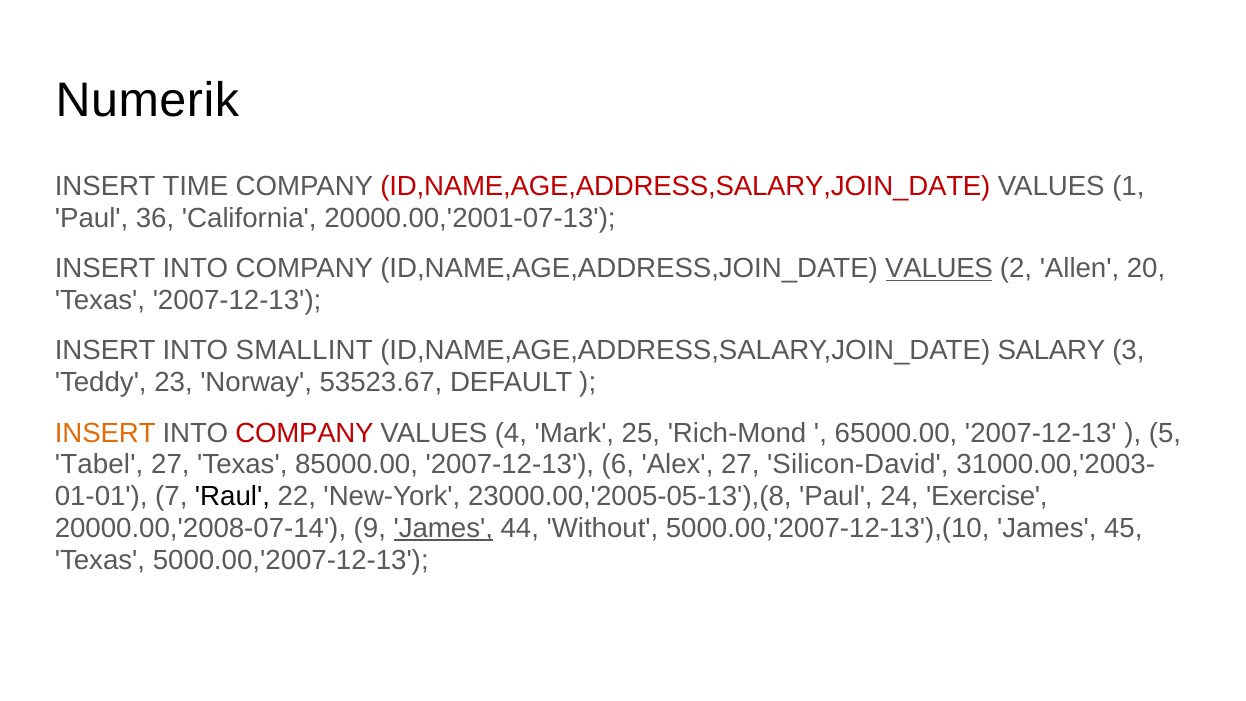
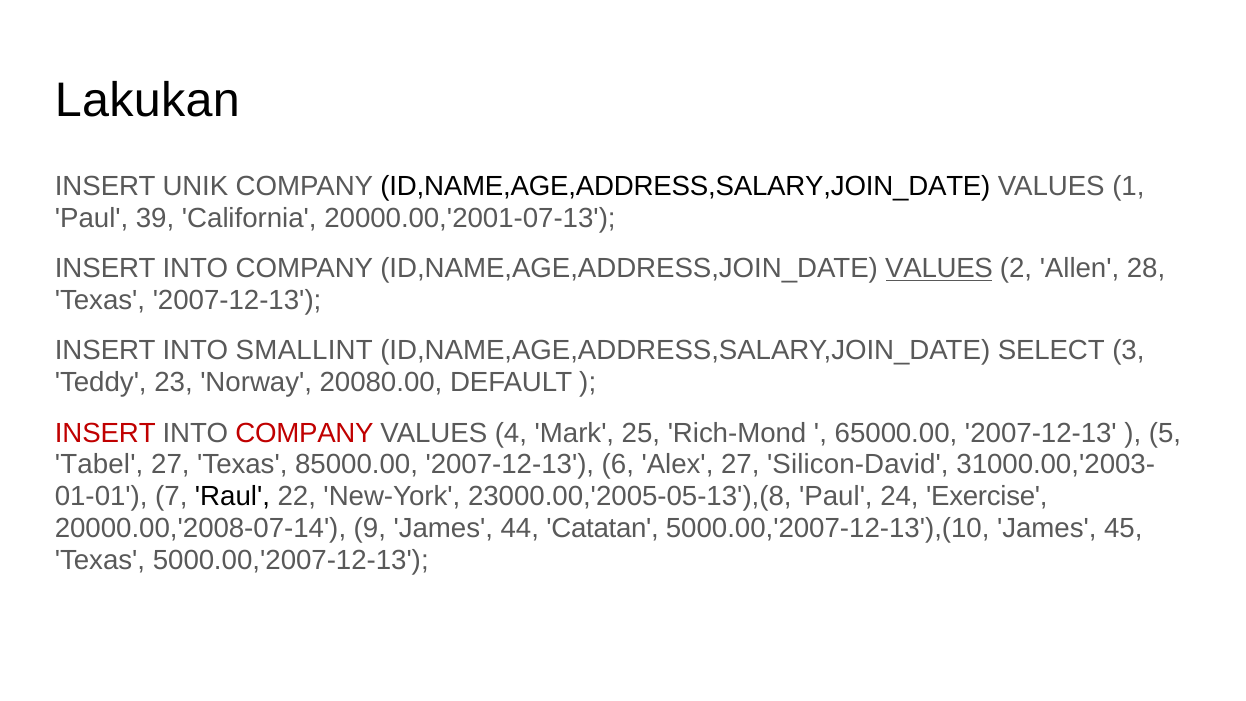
Numerik: Numerik -> Lakukan
TIME: TIME -> UNIK
ID,NAME,AGE,ADDRESS,SALARY,JOIN_DATE at (685, 186) colour: red -> black
36: 36 -> 39
20: 20 -> 28
SALARY: SALARY -> SELECT
53523.67: 53523.67 -> 20080.00
INSERT at (105, 433) colour: orange -> red
James at (443, 528) underline: present -> none
Without: Without -> Catatan
